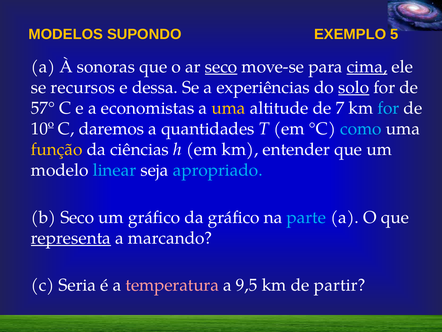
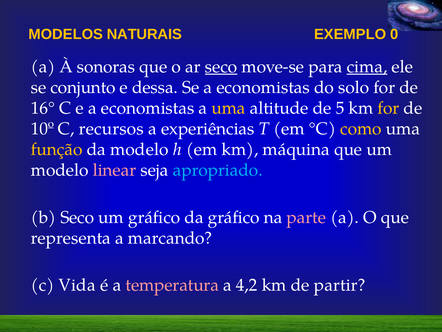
SUPONDO: SUPONDO -> NATURAIS
5: 5 -> 0
recursos: recursos -> conjunto
Se a experiências: experiências -> economistas
solo underline: present -> none
57°: 57° -> 16°
7: 7 -> 5
for at (388, 108) colour: light blue -> yellow
daremos: daremos -> recursos
quantidades: quantidades -> experiências
como colour: light blue -> yellow
da ciências: ciências -> modelo
entender: entender -> máquina
linear colour: light blue -> pink
parte colour: light blue -> pink
representa underline: present -> none
Seria: Seria -> Vida
9,5: 9,5 -> 4,2
